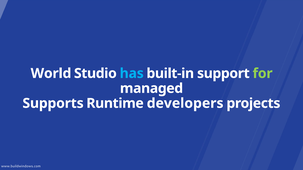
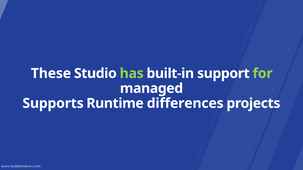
World: World -> These
has colour: light blue -> light green
developers: developers -> differences
